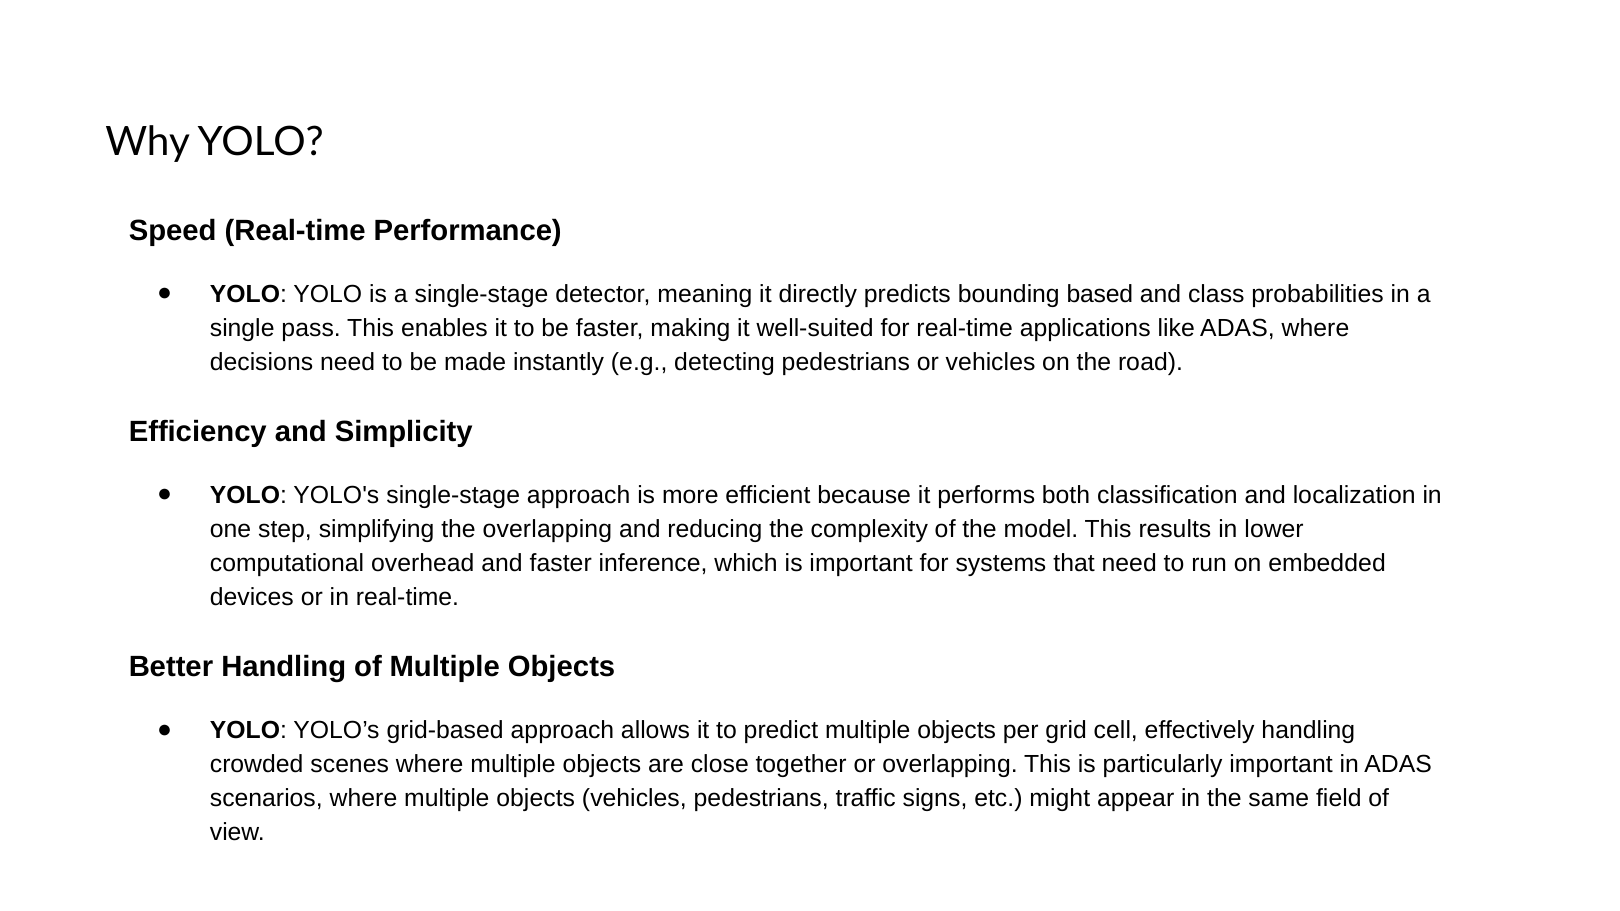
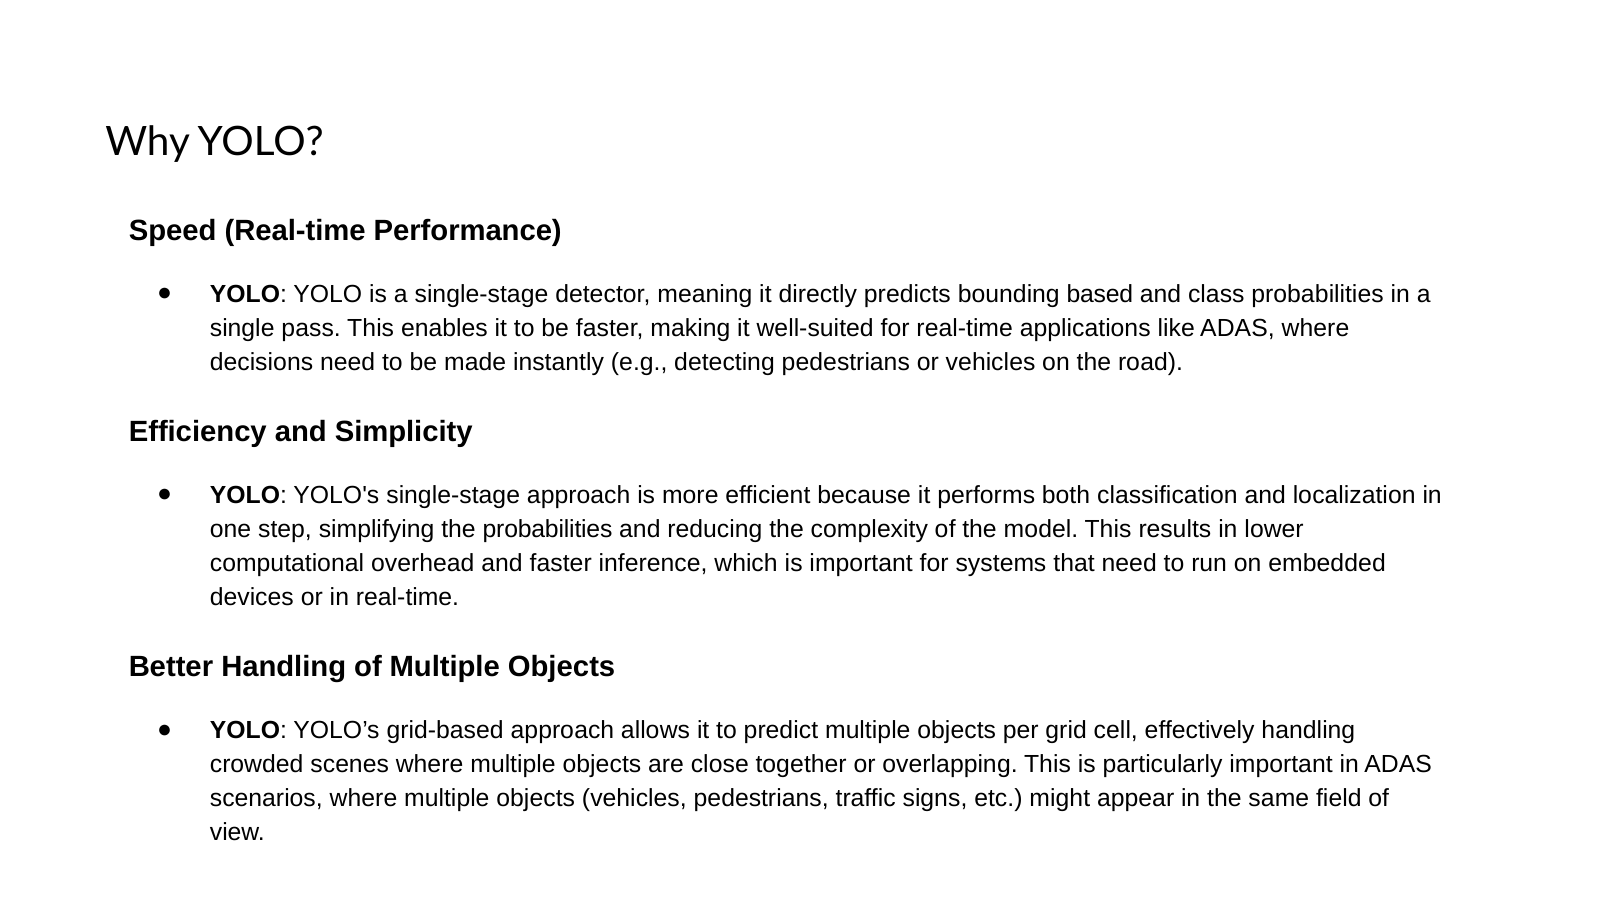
the overlapping: overlapping -> probabilities
